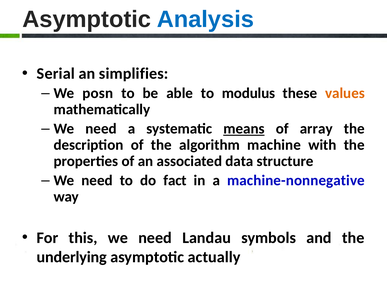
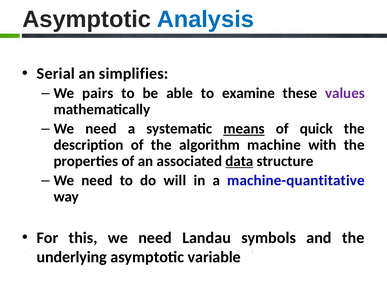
posn: posn -> pairs
modulus: modulus -> examine
values colour: orange -> purple
array: array -> quick
data underline: none -> present
fact: fact -> will
machine-nonnegative: machine-nonnegative -> machine-quantitative
actually: actually -> variable
